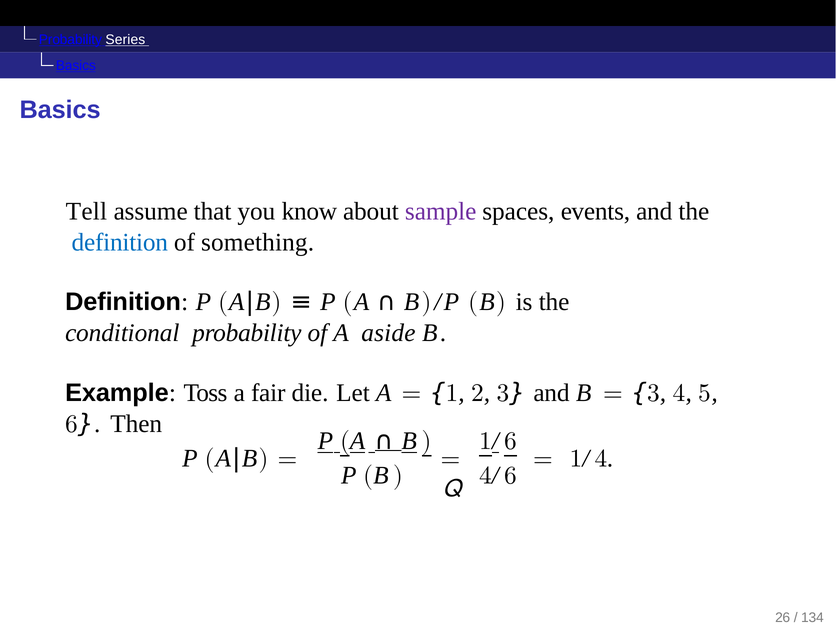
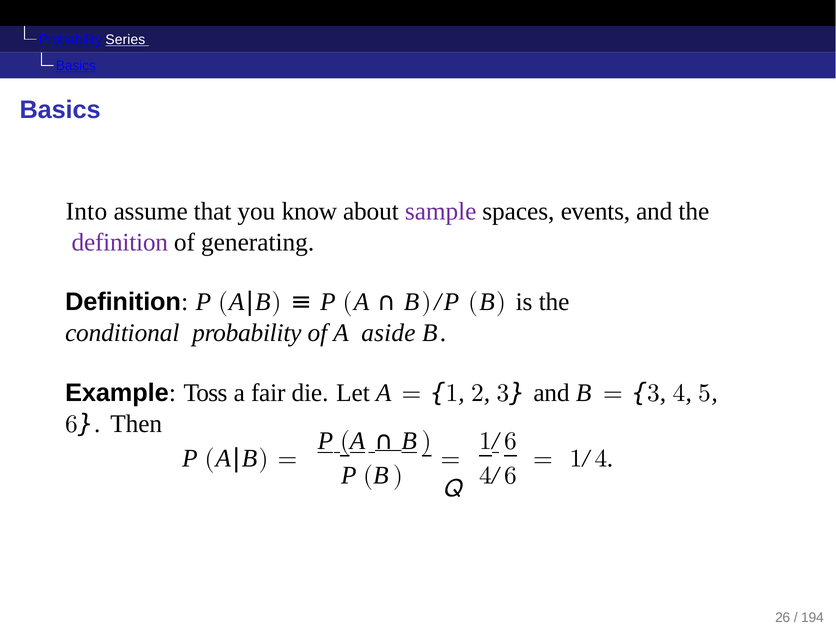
Tell: Tell -> Into
definition at (120, 242) colour: blue -> purple
something: something -> generating
134: 134 -> 194
